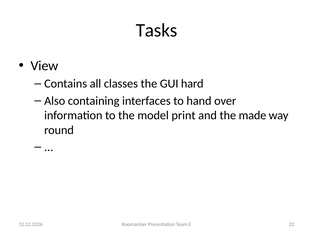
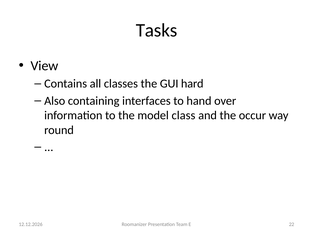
print: print -> class
made: made -> occur
